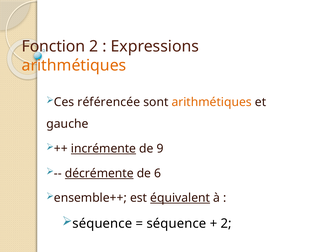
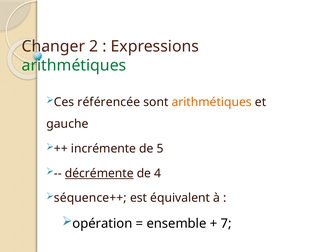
Fonction: Fonction -> Changer
arithmétiques at (74, 65) colour: orange -> green
incrémente underline: present -> none
9: 9 -> 5
6: 6 -> 4
ensemble++: ensemble++ -> séquence++
équivalent underline: present -> none
séquence at (102, 224): séquence -> opération
séquence at (176, 224): séquence -> ensemble
2 at (226, 224): 2 -> 7
